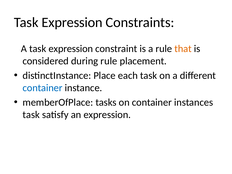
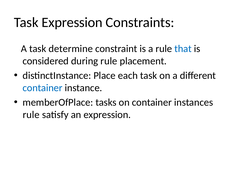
A task expression: expression -> determine
that colour: orange -> blue
task at (31, 115): task -> rule
